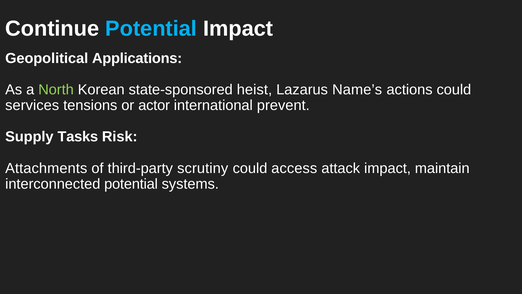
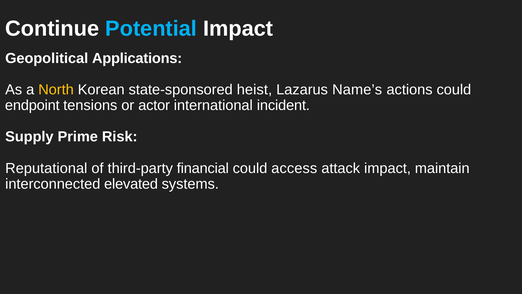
North colour: light green -> yellow
services: services -> endpoint
prevent: prevent -> incident
Tasks: Tasks -> Prime
Attachments: Attachments -> Reputational
scrutiny: scrutiny -> financial
interconnected potential: potential -> elevated
